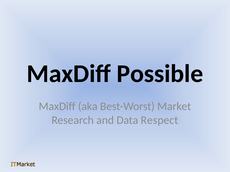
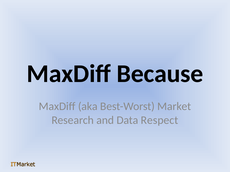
Possible: Possible -> Because
